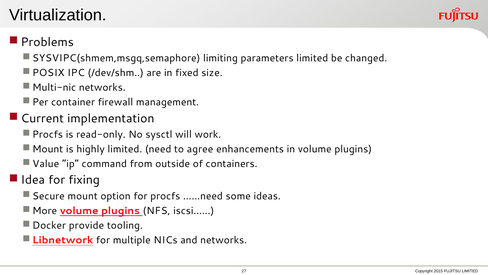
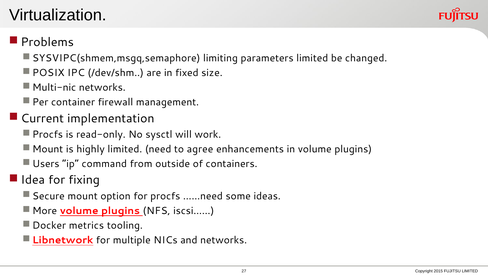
Value: Value -> Users
provide: provide -> metrics
